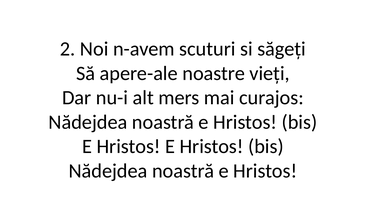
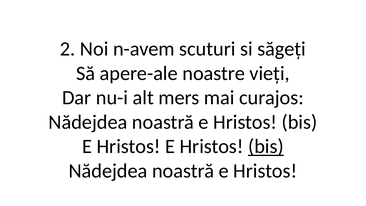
bis at (266, 146) underline: none -> present
